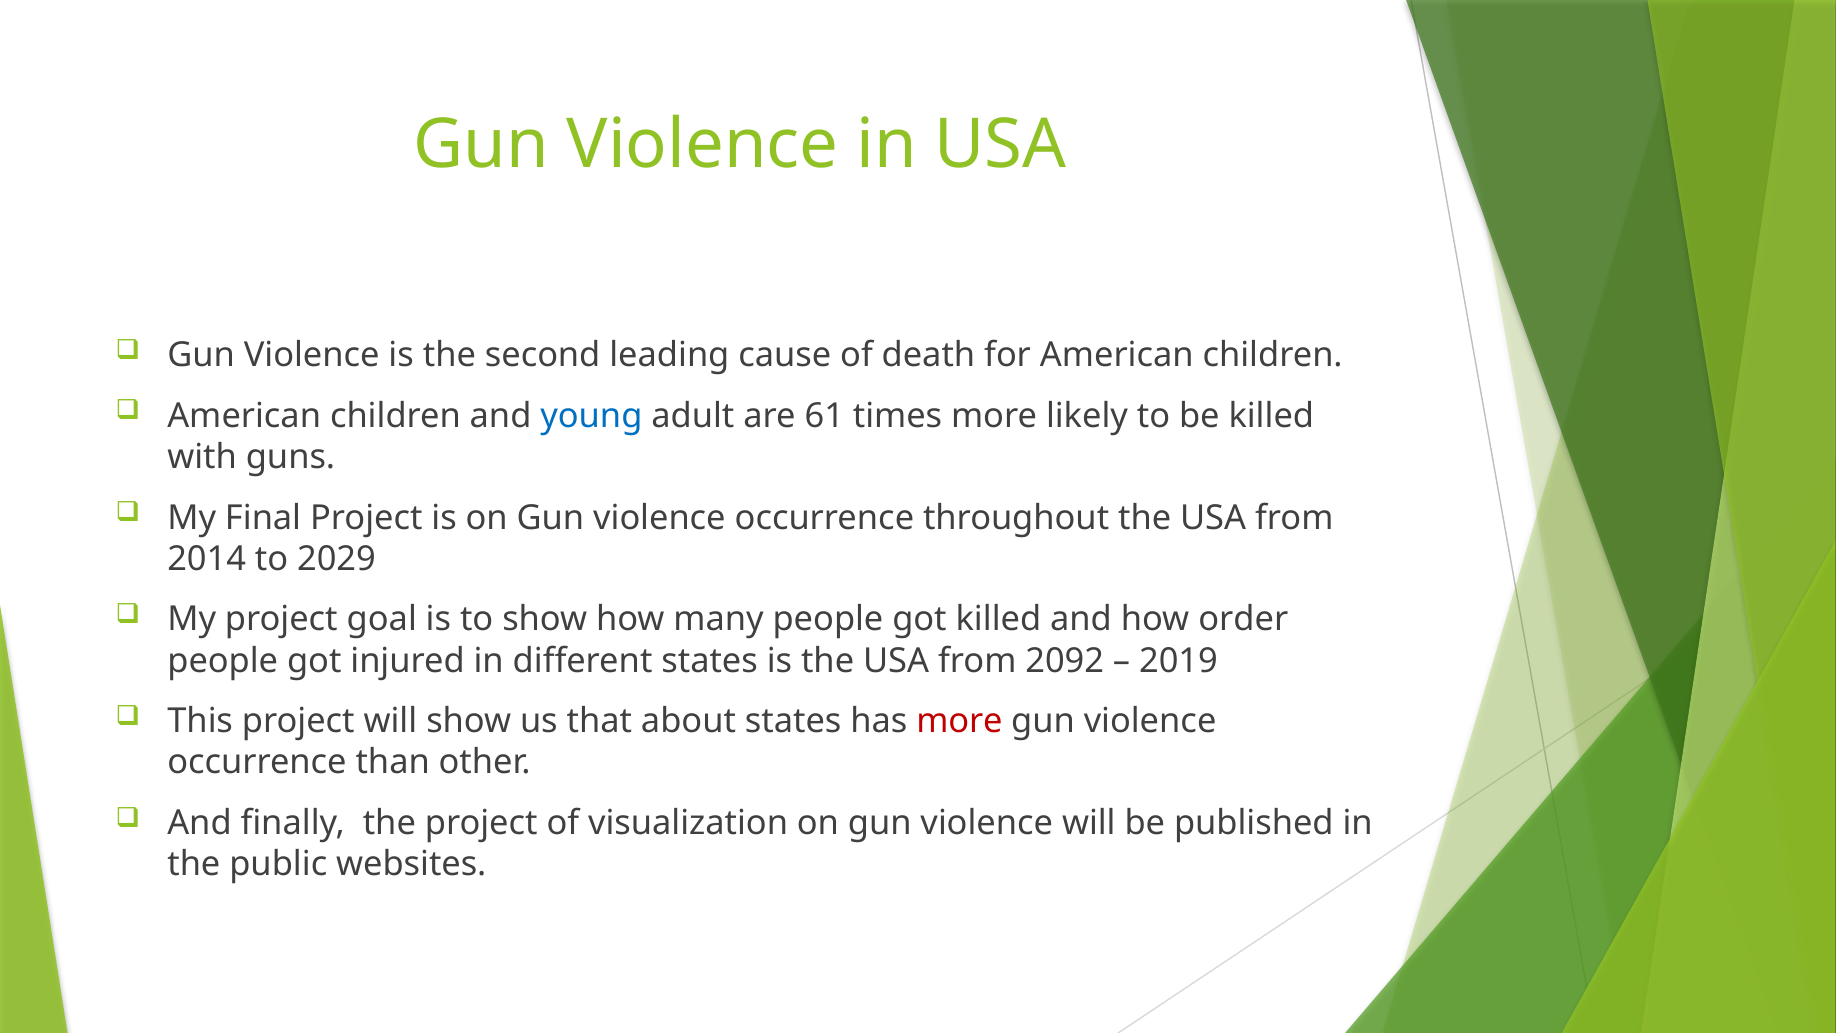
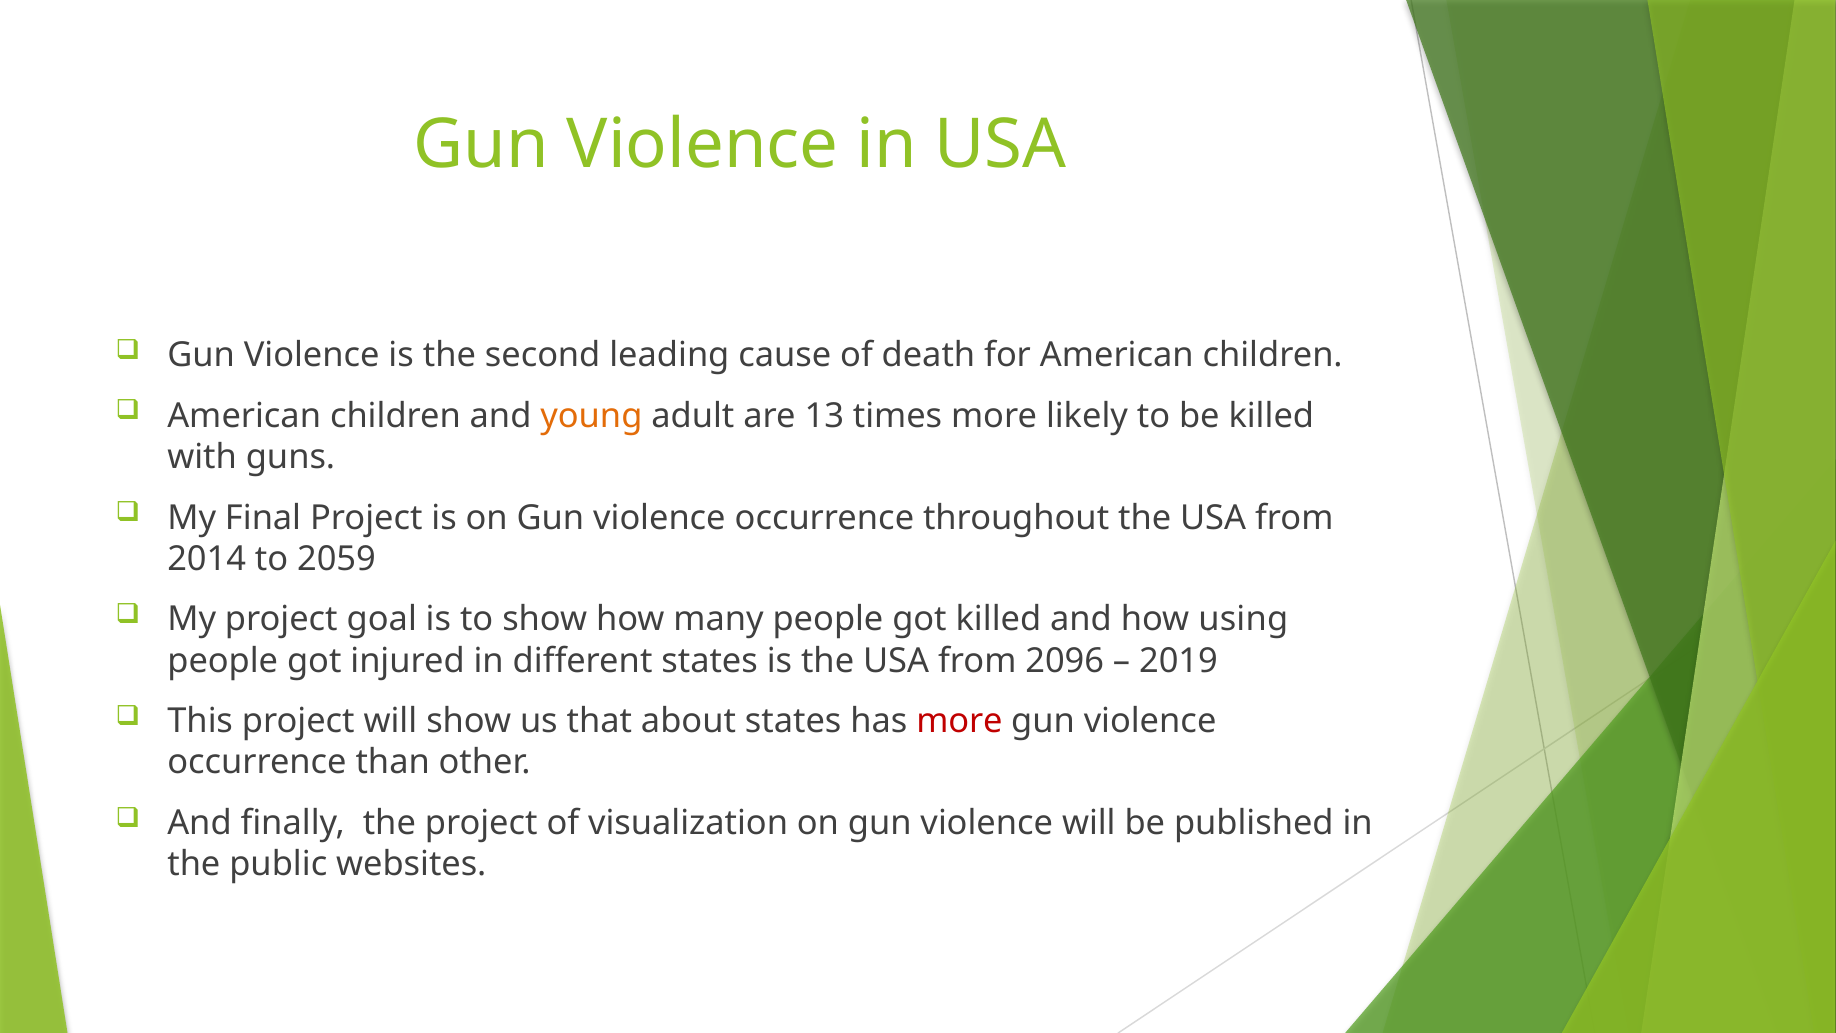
young colour: blue -> orange
61: 61 -> 13
2029: 2029 -> 2059
order: order -> using
2092: 2092 -> 2096
